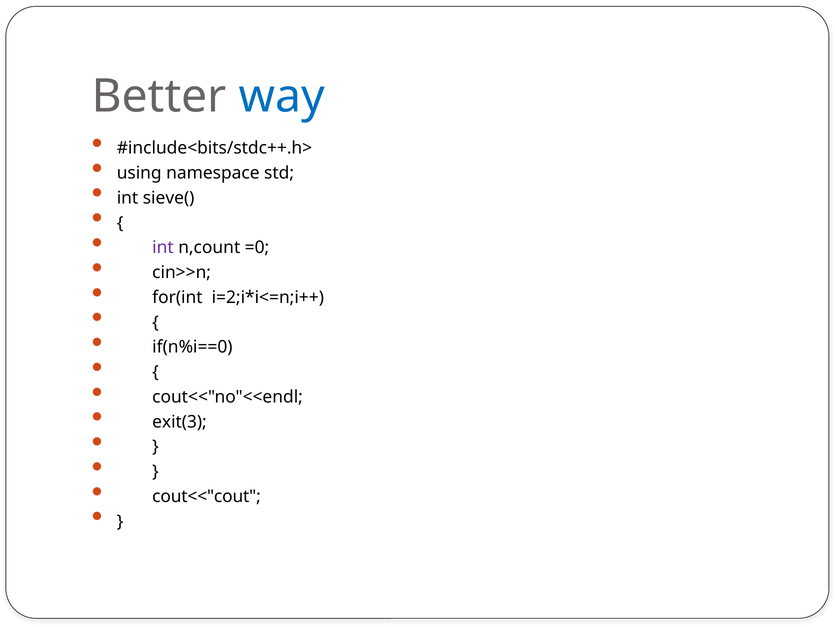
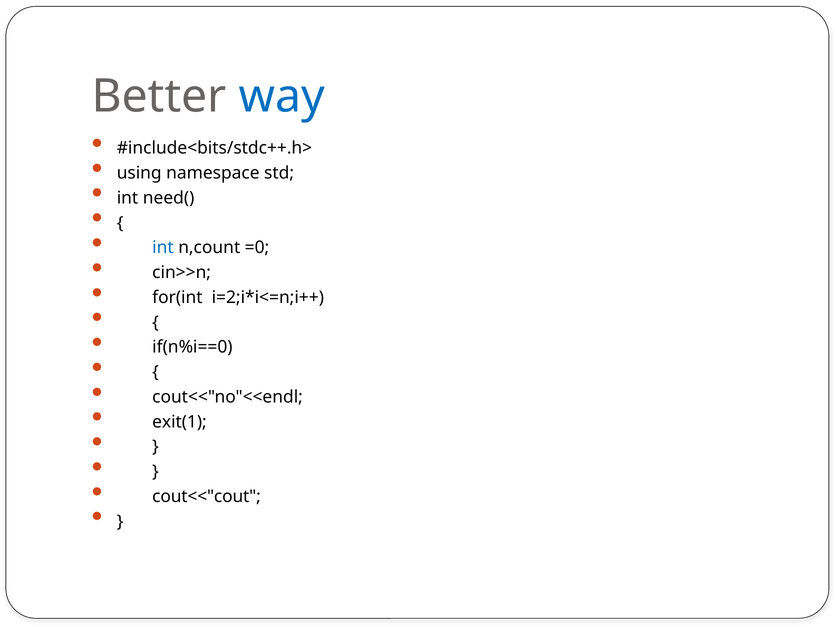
sieve(: sieve( -> need(
int at (163, 247) colour: purple -> blue
exit(3: exit(3 -> exit(1
